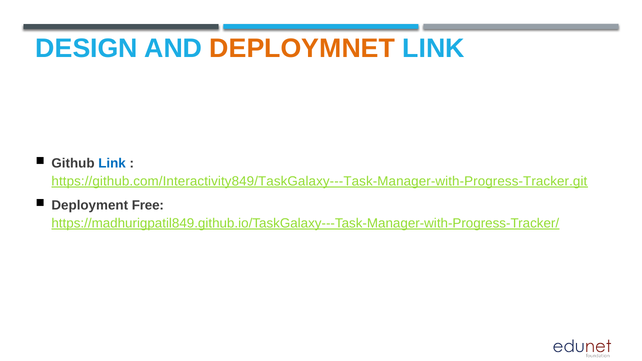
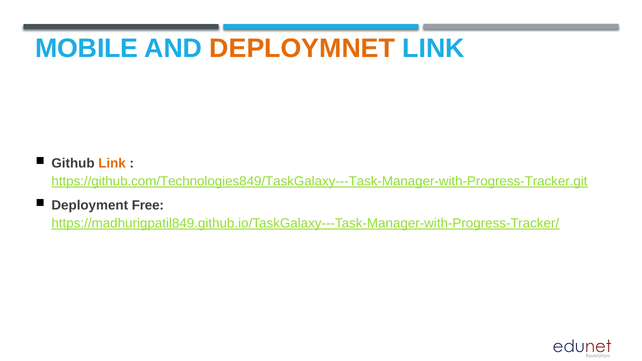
DESIGN: DESIGN -> MOBILE
Link at (112, 163) colour: blue -> orange
https://github.com/Interactivity849/TaskGalaxy---Task-Manager-with-Progress-Tracker.git: https://github.com/Interactivity849/TaskGalaxy---Task-Manager-with-Progress-Tracker.git -> https://github.com/Technologies849/TaskGalaxy---Task-Manager-with-Progress-Tracker.git
